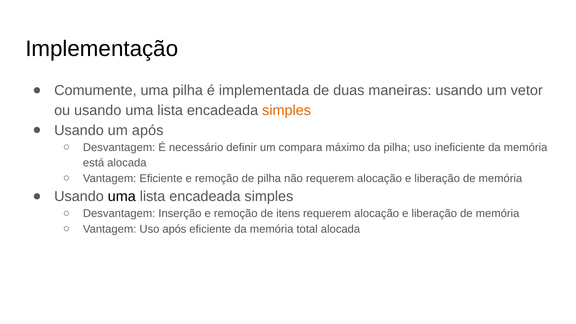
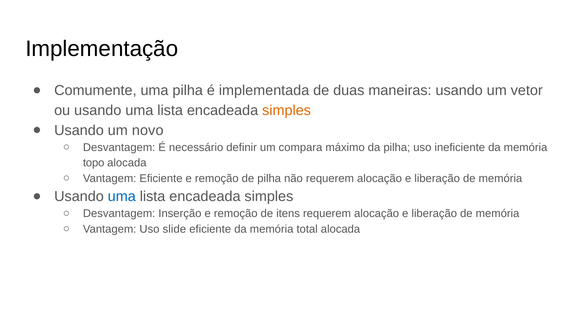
um após: após -> novo
está: está -> topo
uma at (122, 197) colour: black -> blue
Uso após: após -> slide
